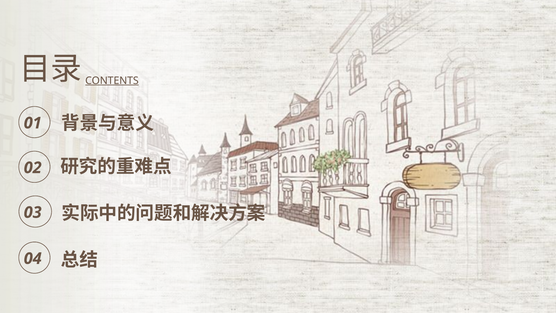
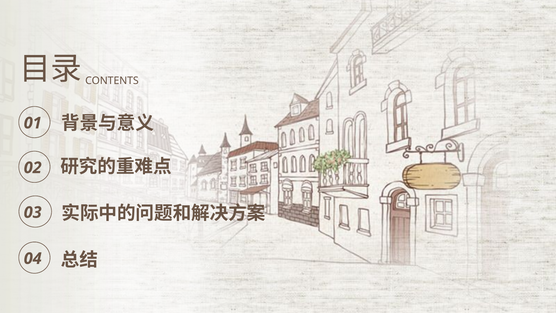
CONTENTS underline: present -> none
